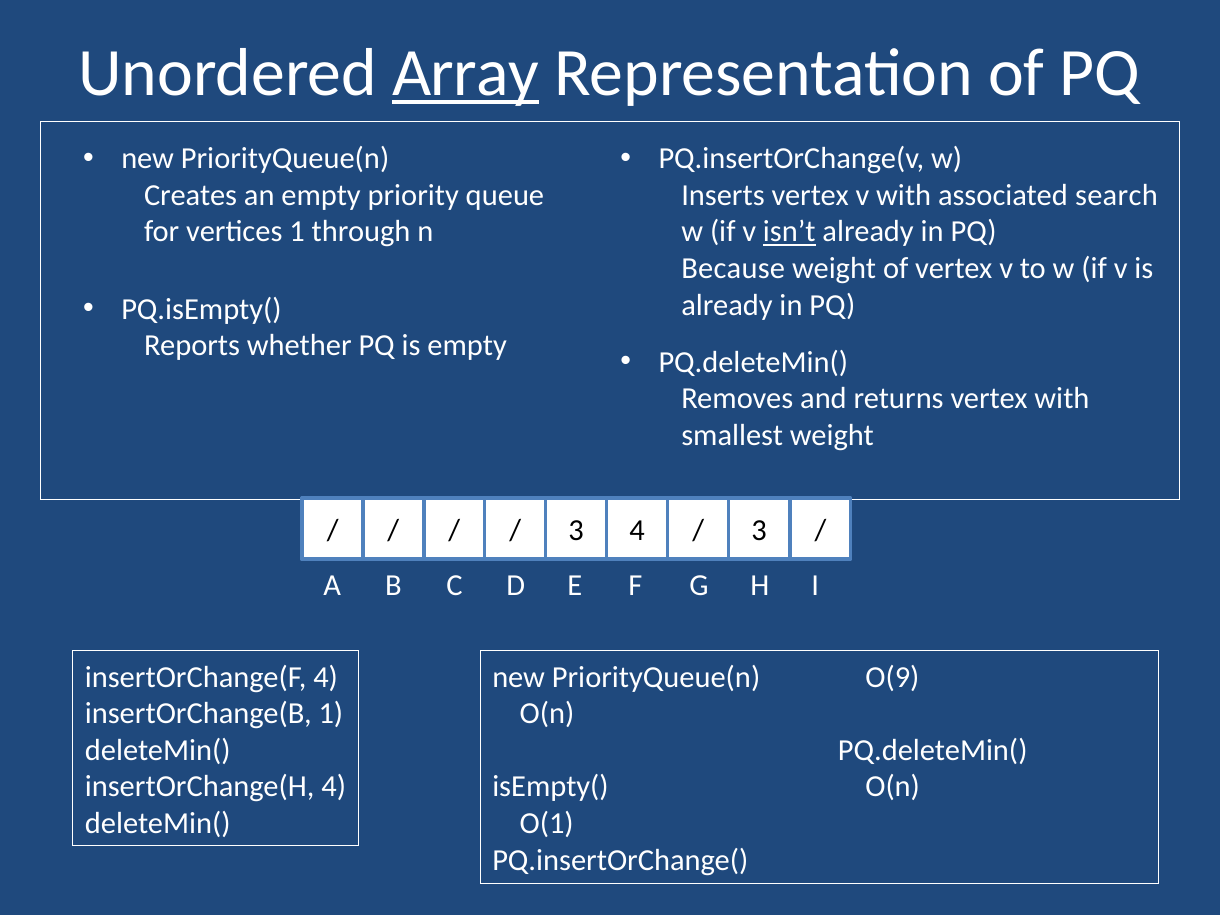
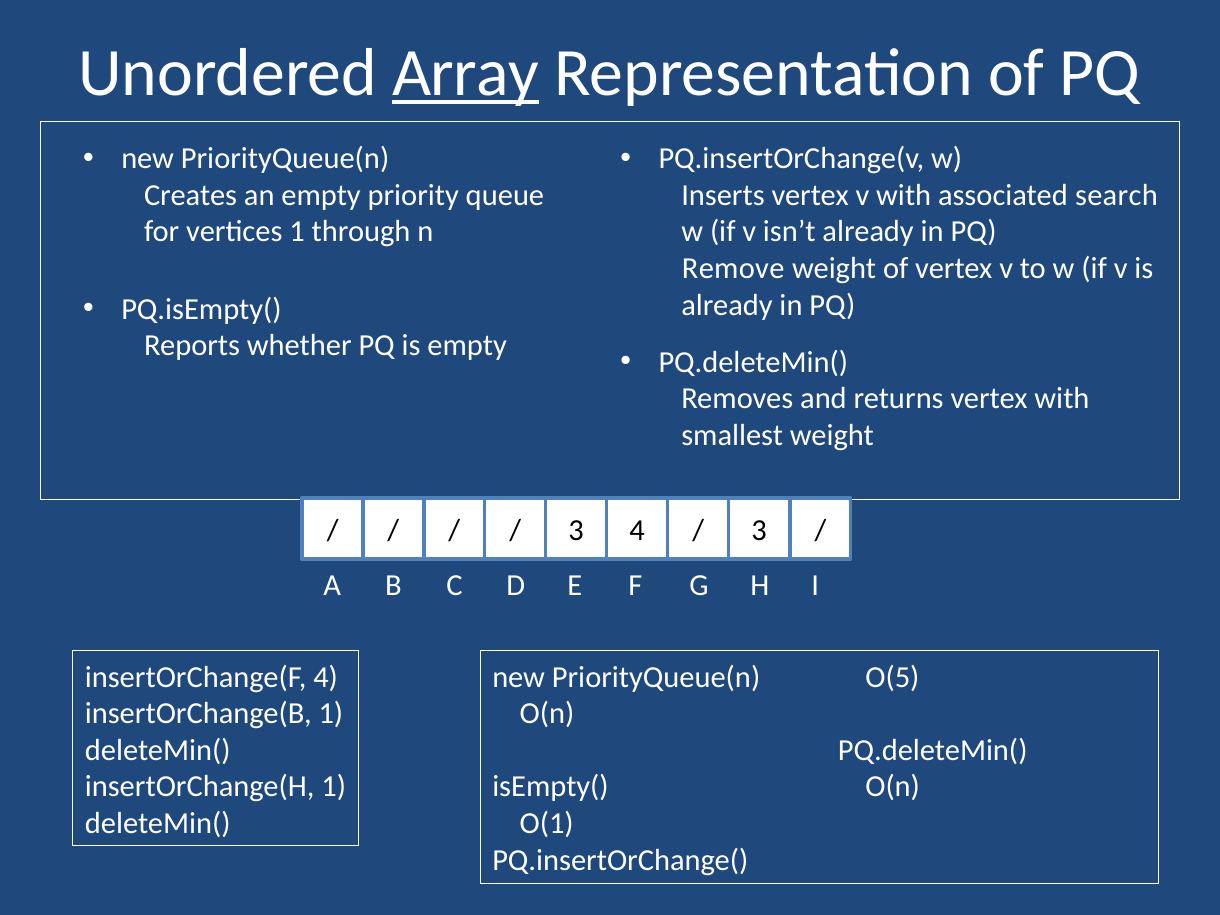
isn’t underline: present -> none
Because: Because -> Remove
O(9: O(9 -> O(5
insertOrChange(H 4: 4 -> 1
